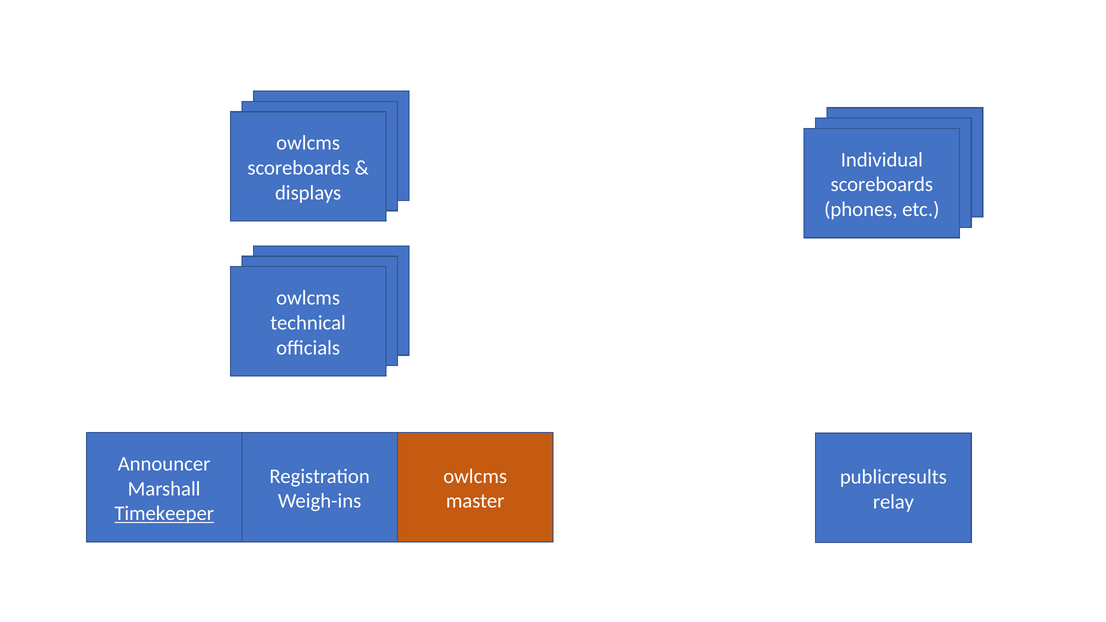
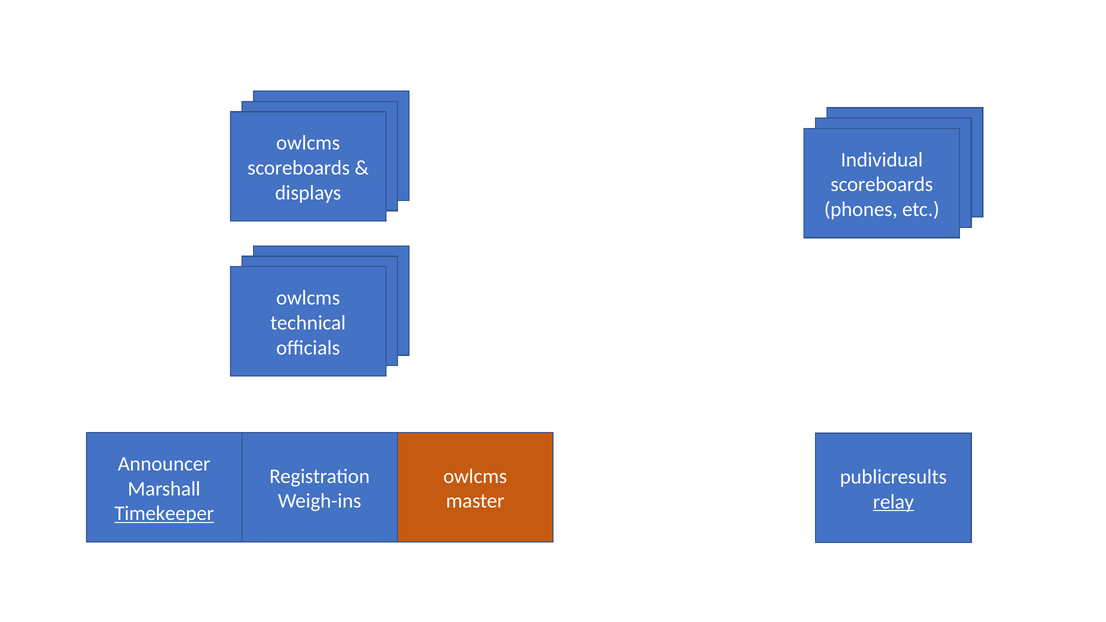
relay underline: none -> present
